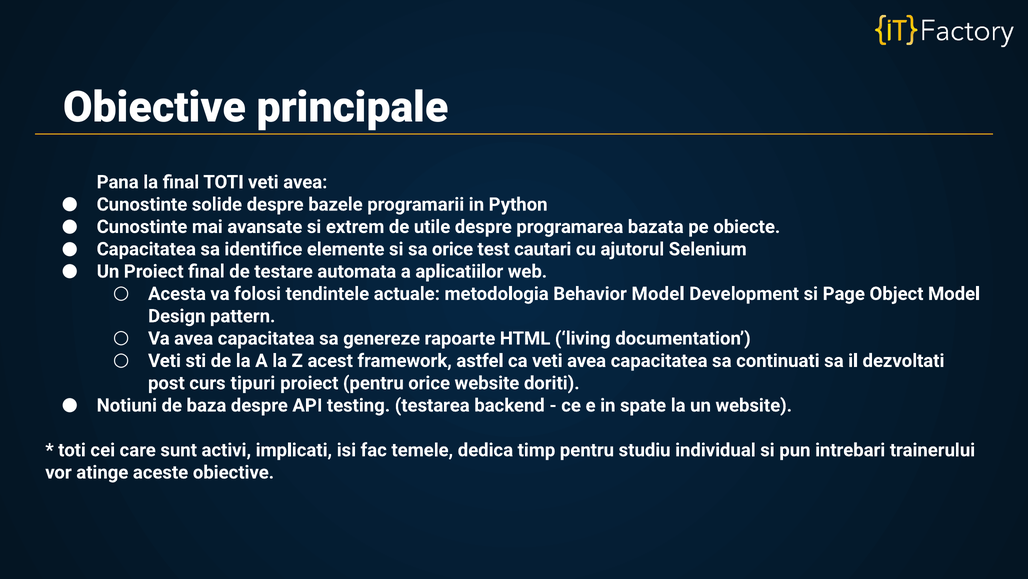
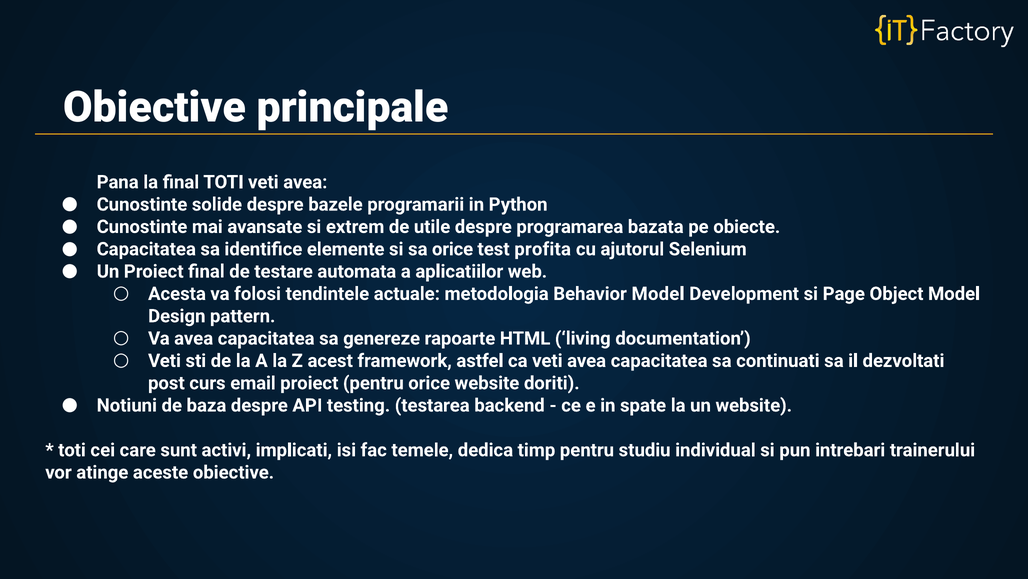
cautari: cautari -> profita
tipuri: tipuri -> email
